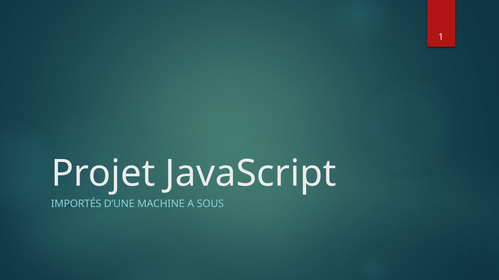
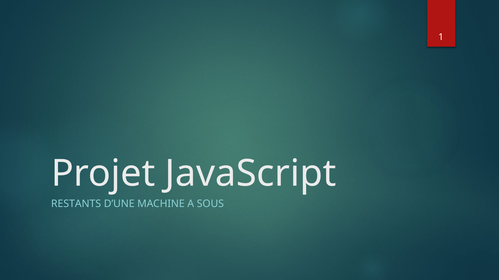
IMPORTÉS: IMPORTÉS -> RESTANTS
